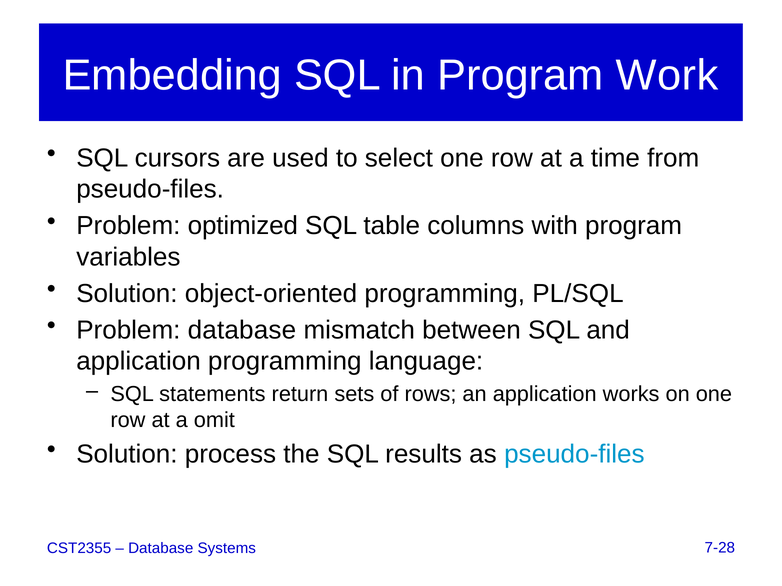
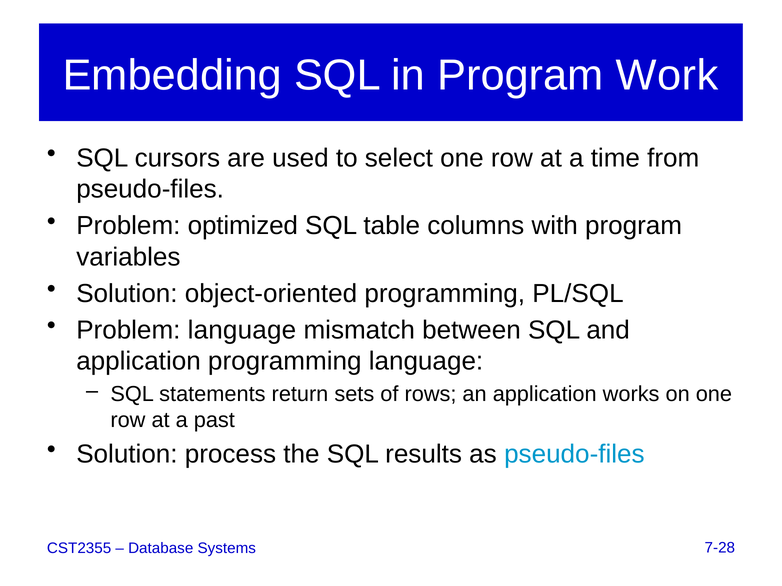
Problem database: database -> language
omit: omit -> past
